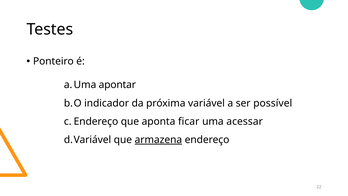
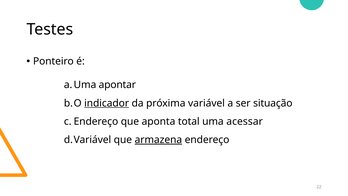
indicador underline: none -> present
possível: possível -> situação
ficar: ficar -> total
